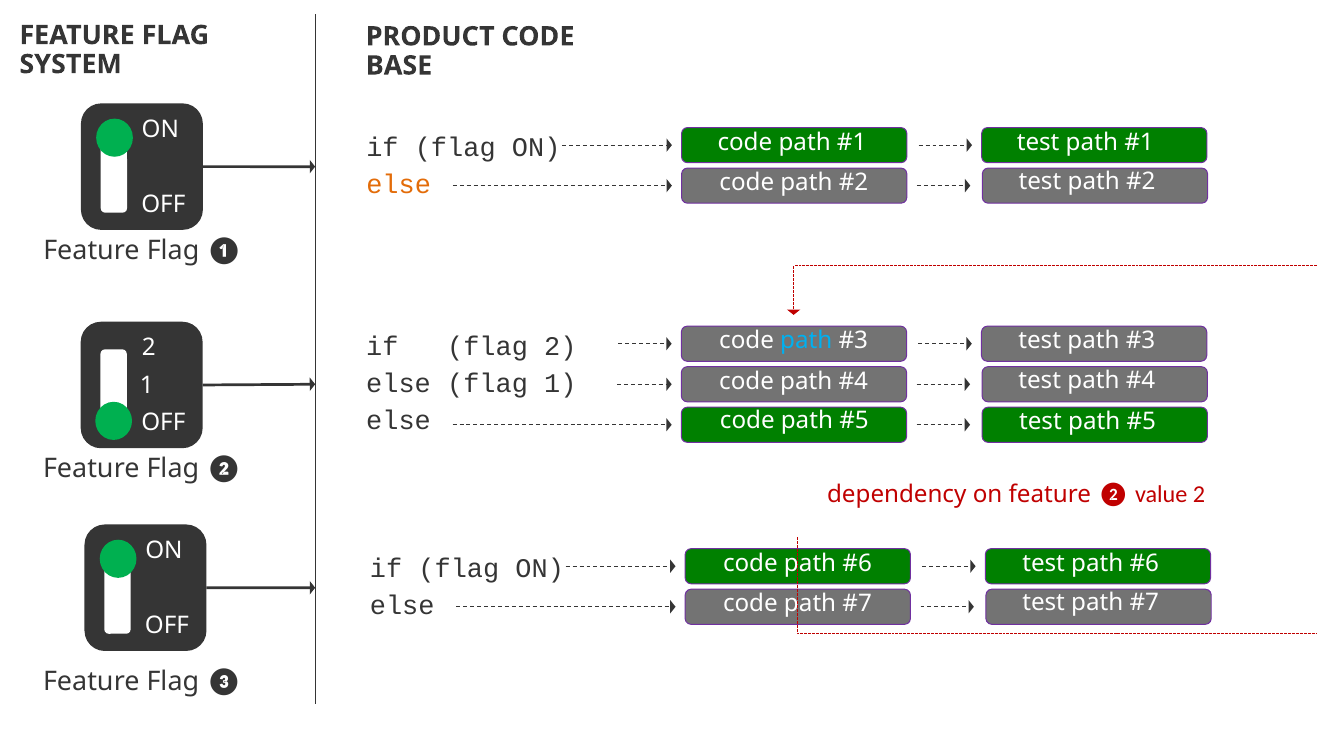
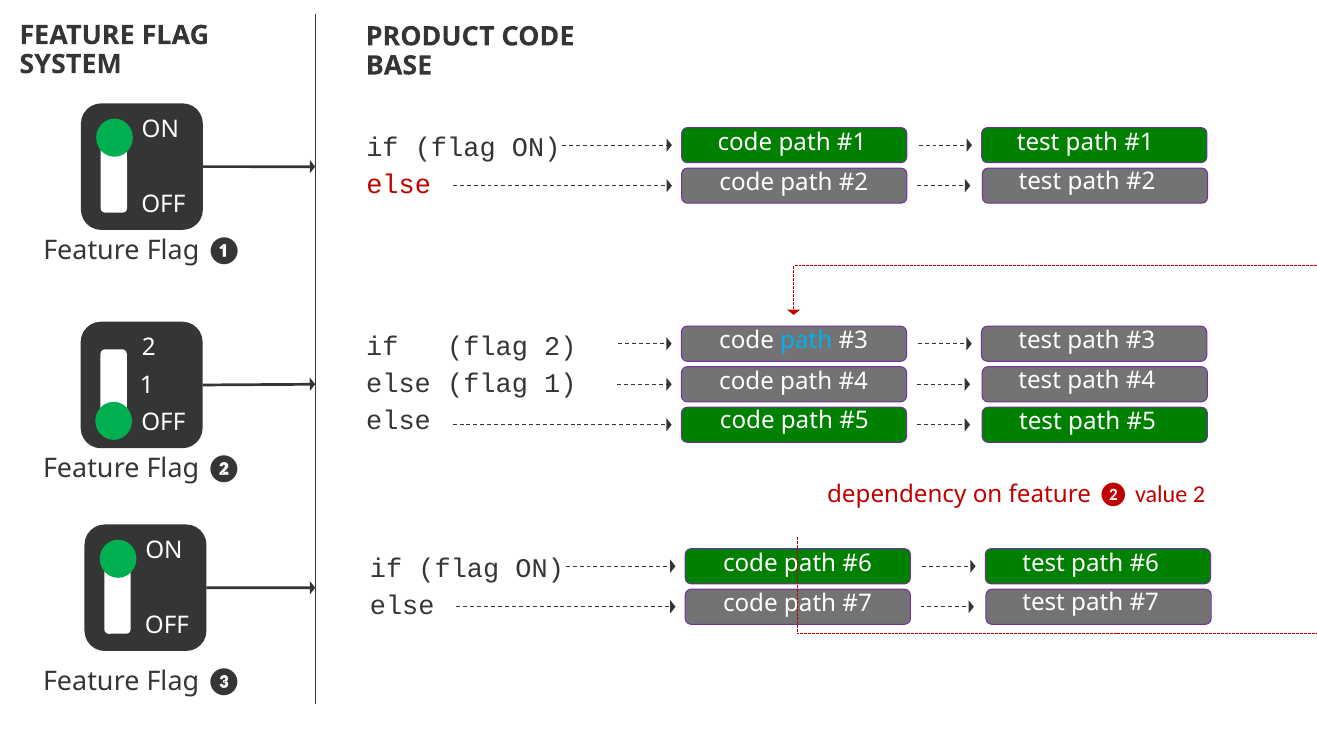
else at (399, 185) colour: orange -> red
